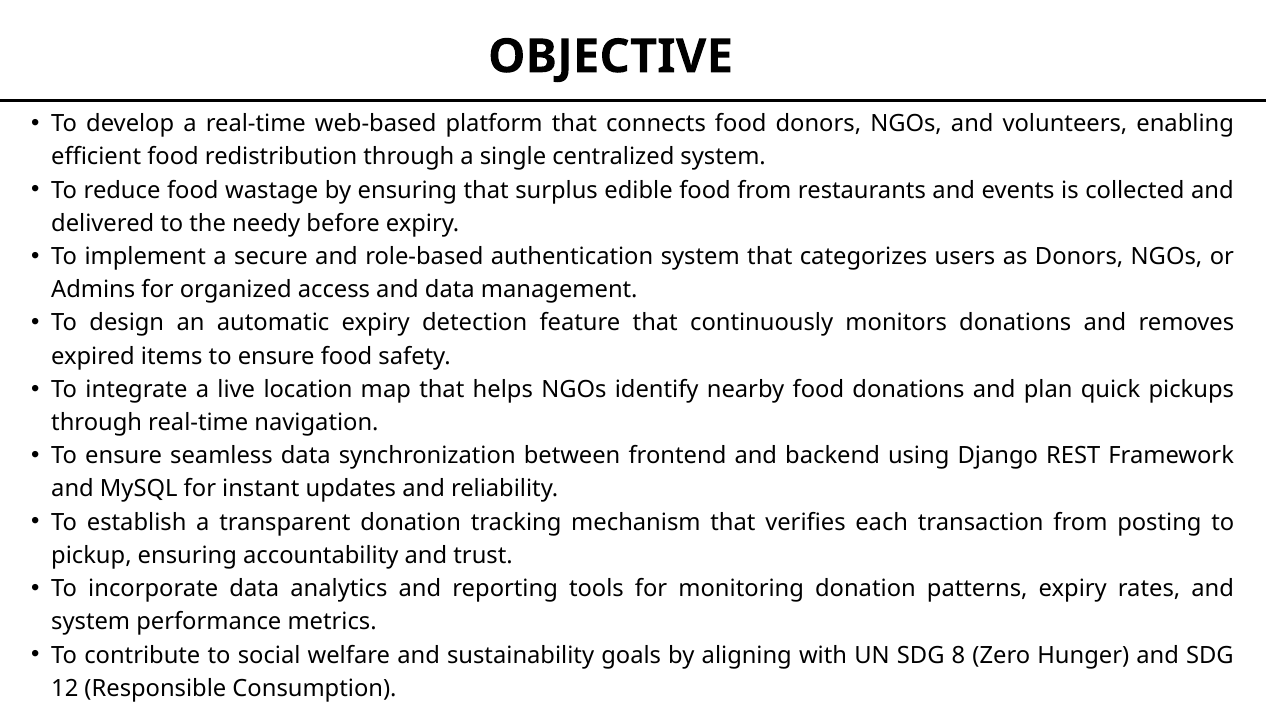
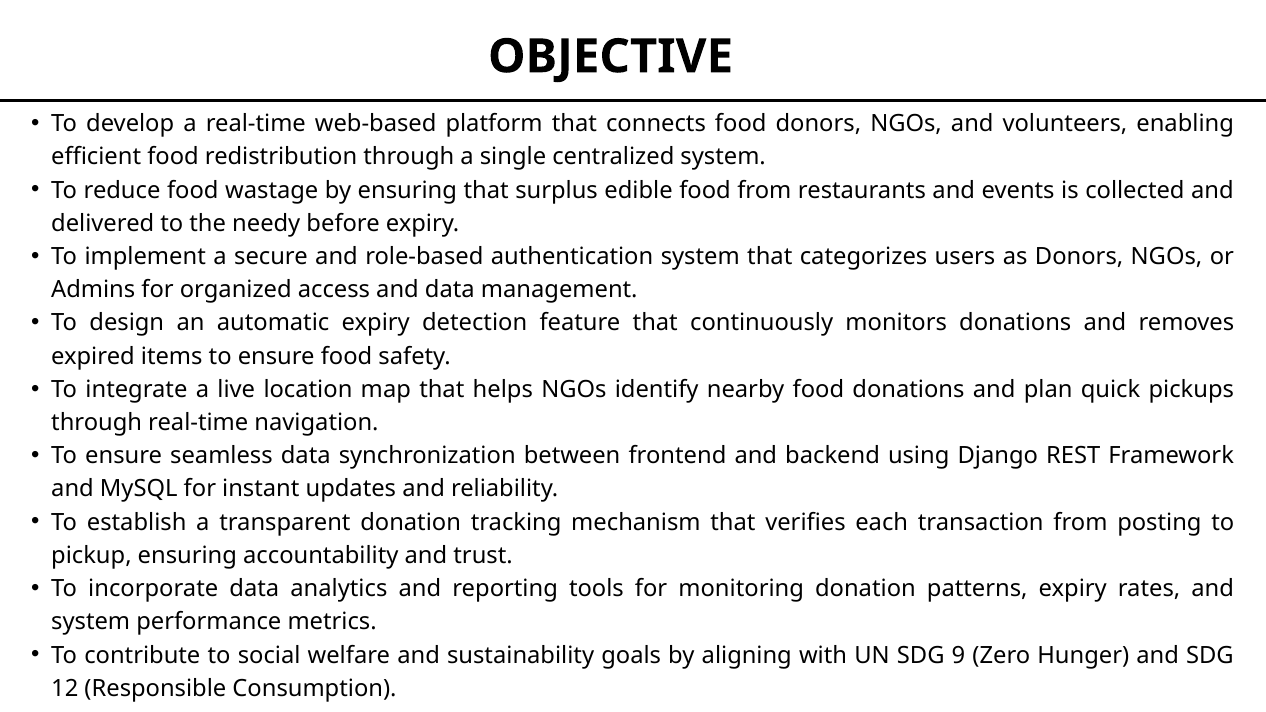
8: 8 -> 9
